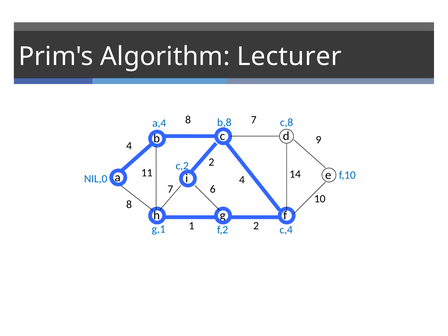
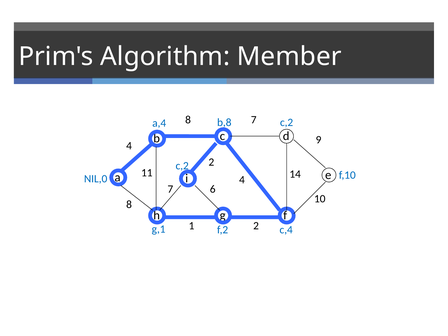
Lecturer: Lecturer -> Member
b,8 c,8: c,8 -> c,2
